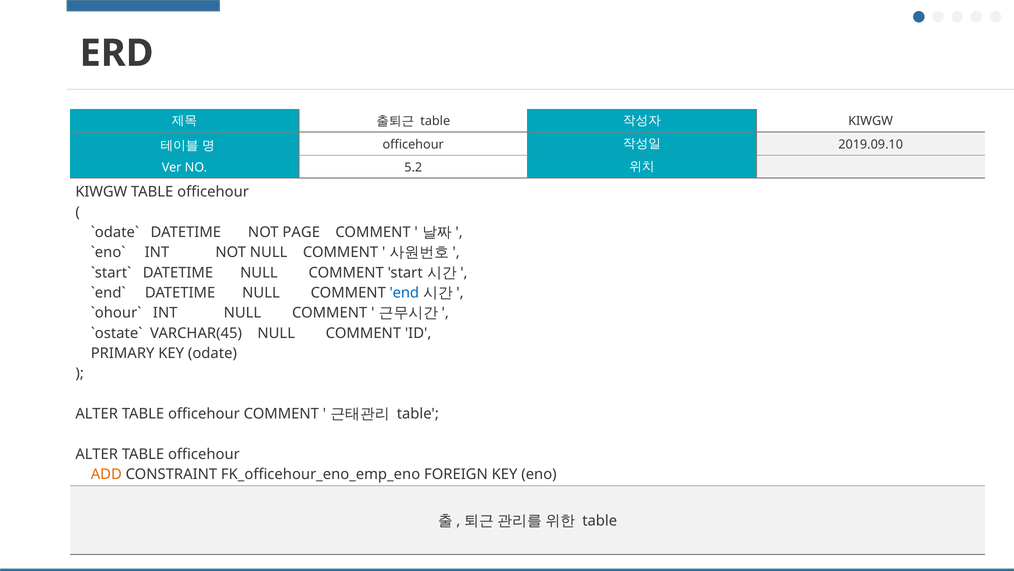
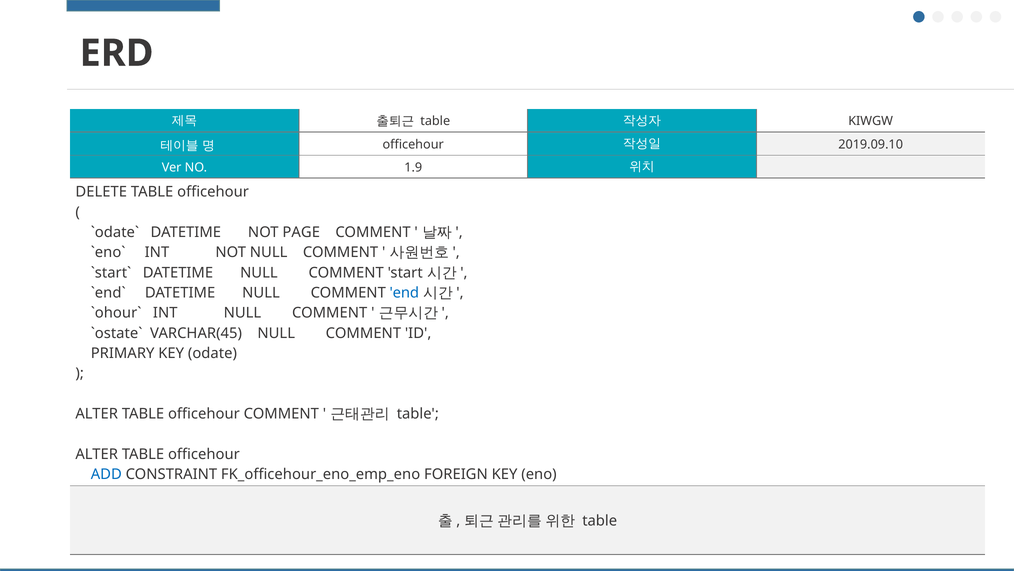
5.2: 5.2 -> 1.9
KIWGW at (101, 192): KIWGW -> DELETE
ADD colour: orange -> blue
